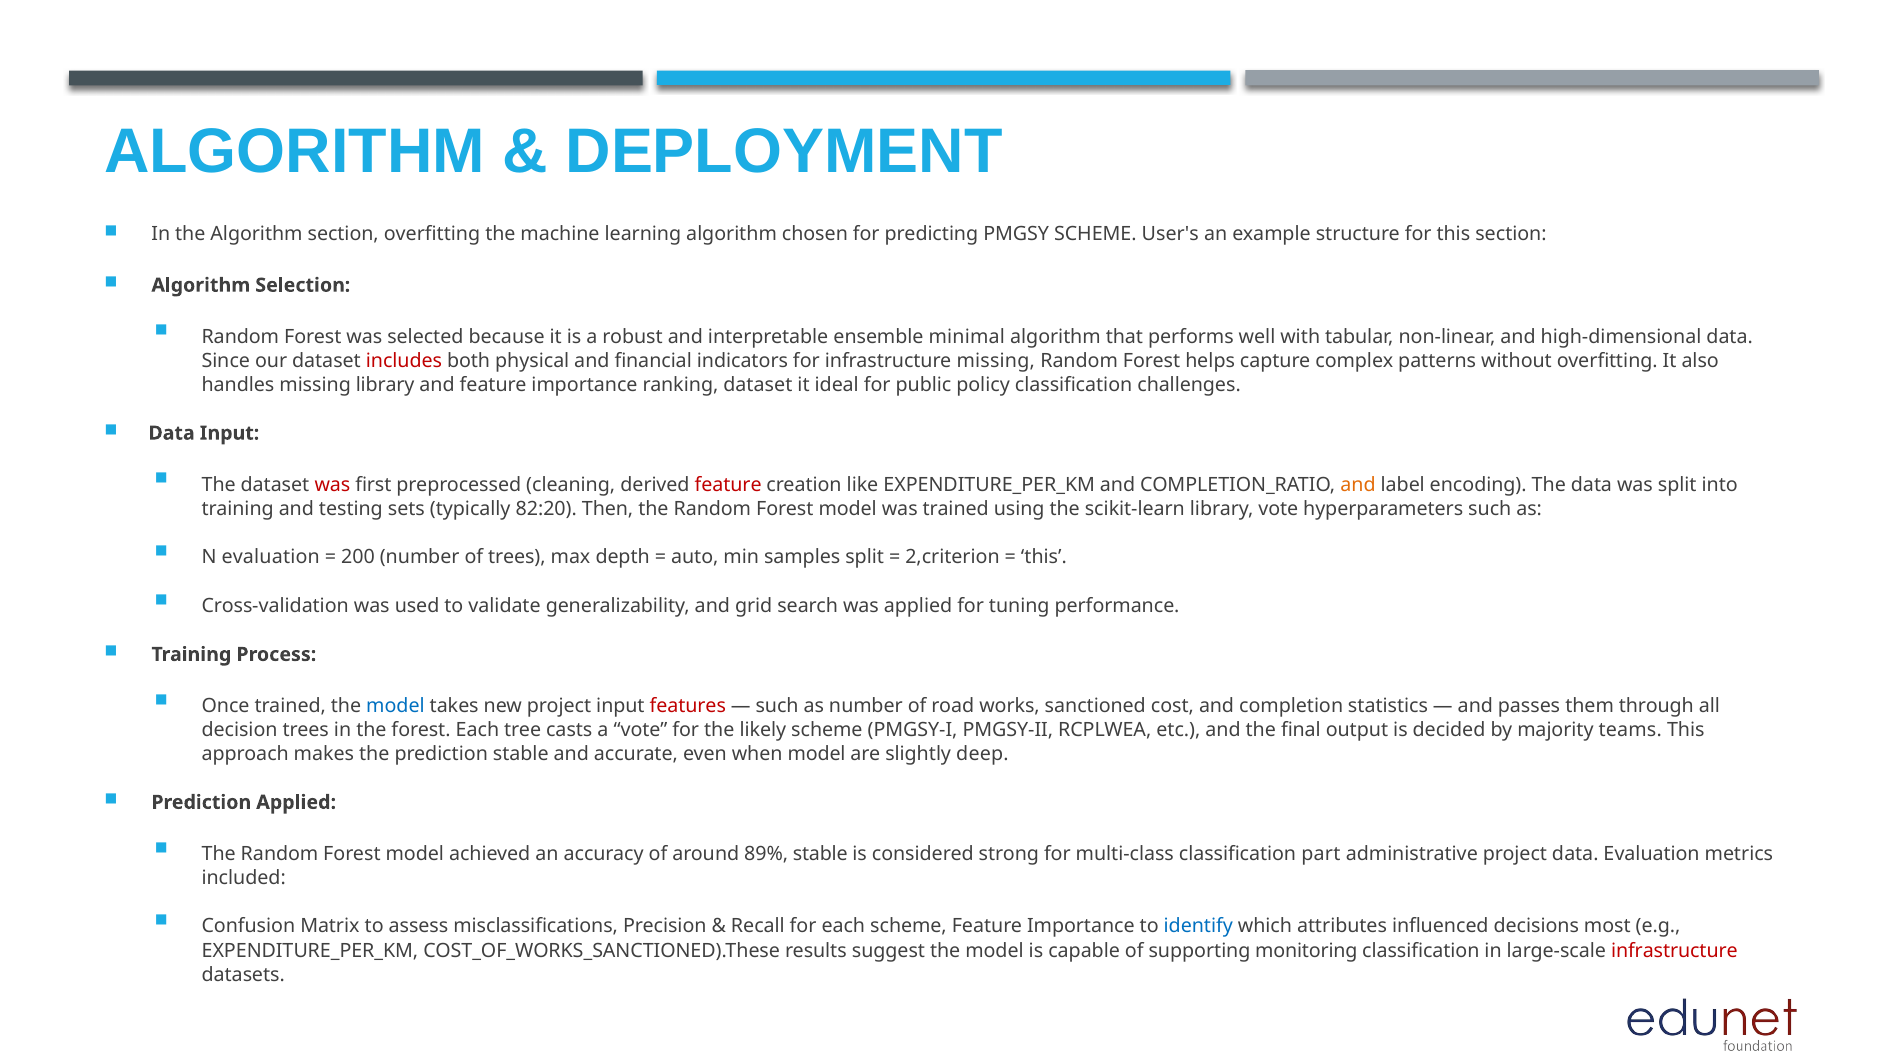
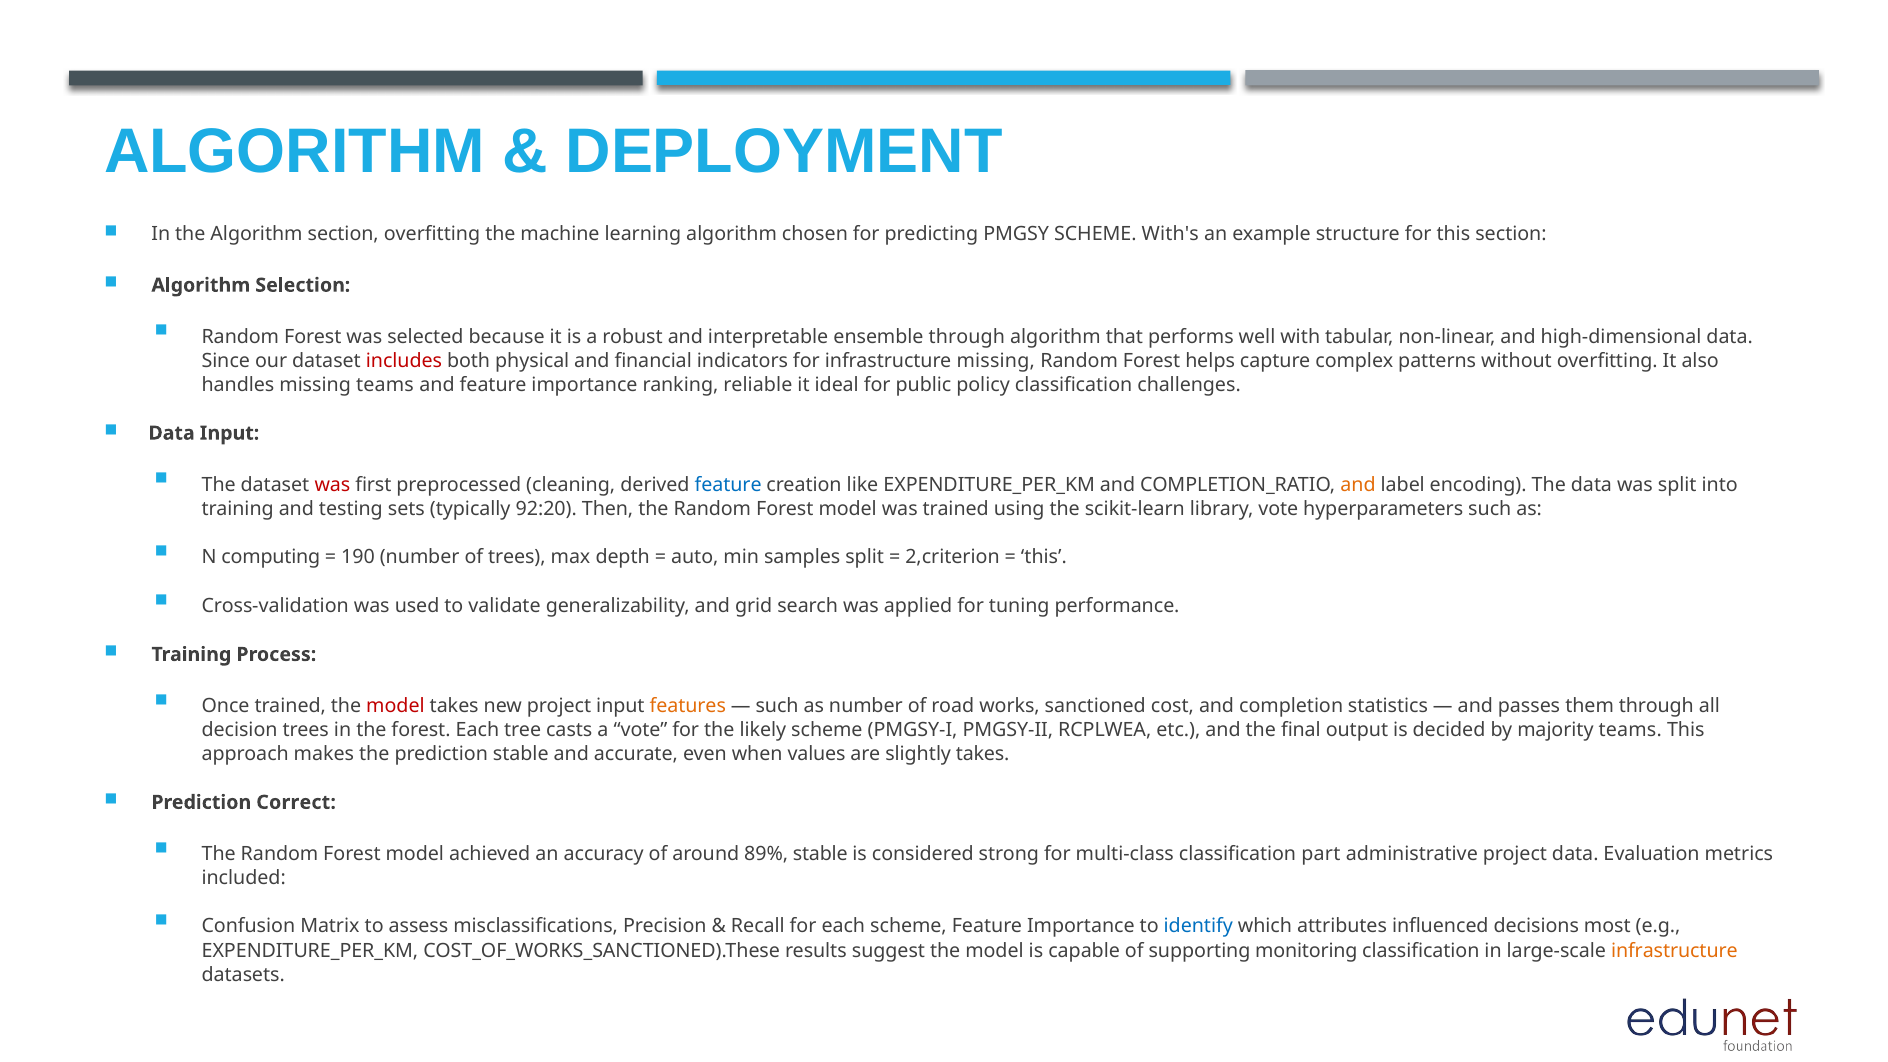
User's: User's -> With's
ensemble minimal: minimal -> through
missing library: library -> teams
ranking dataset: dataset -> reliable
feature at (728, 485) colour: red -> blue
82:20: 82:20 -> 92:20
N evaluation: evaluation -> computing
200: 200 -> 190
model at (395, 706) colour: blue -> red
features colour: red -> orange
when model: model -> values
slightly deep: deep -> takes
Prediction Applied: Applied -> Correct
infrastructure at (1674, 951) colour: red -> orange
